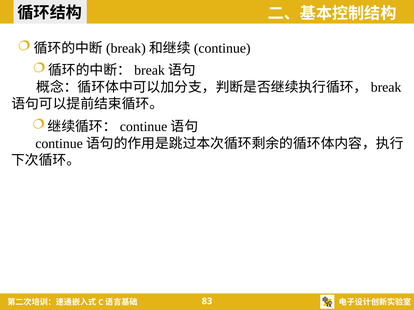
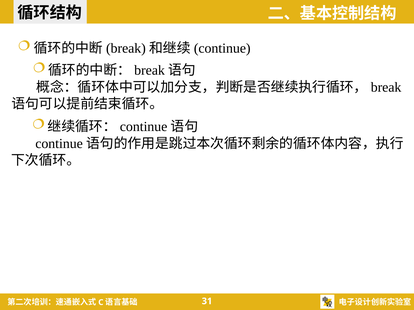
83: 83 -> 31
